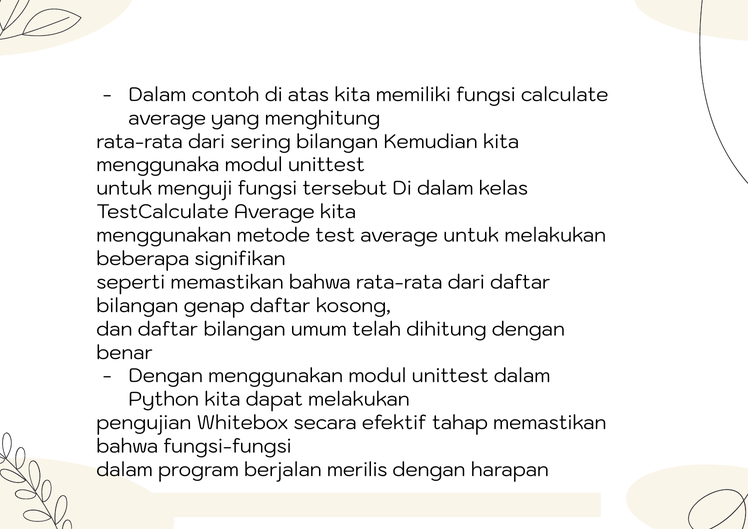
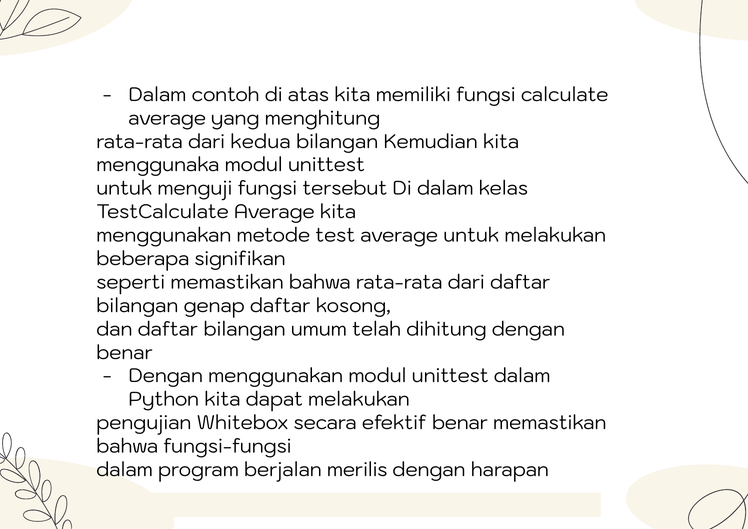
sering: sering -> kedua
efektif tahap: tahap -> benar
